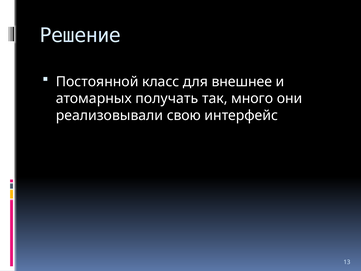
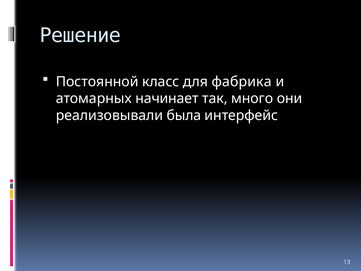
внешнее: внешнее -> фабрика
получать: получать -> начинает
свою: свою -> была
